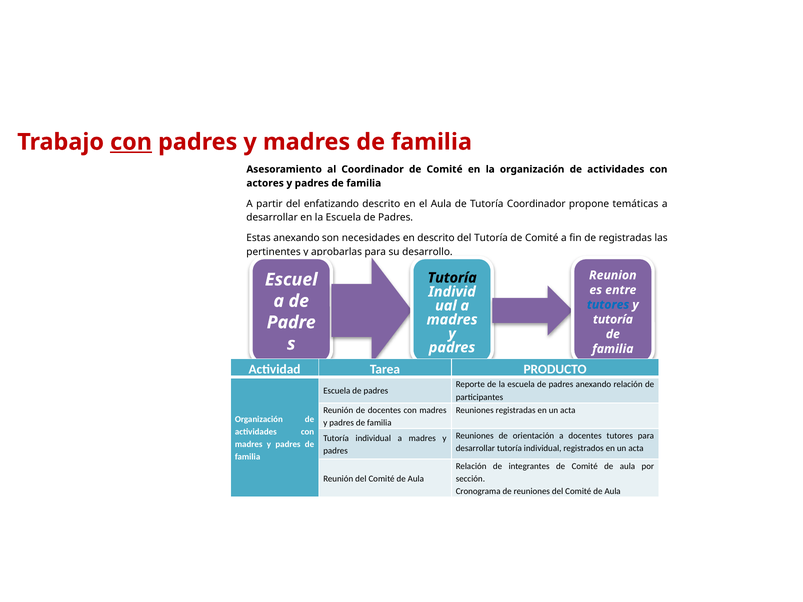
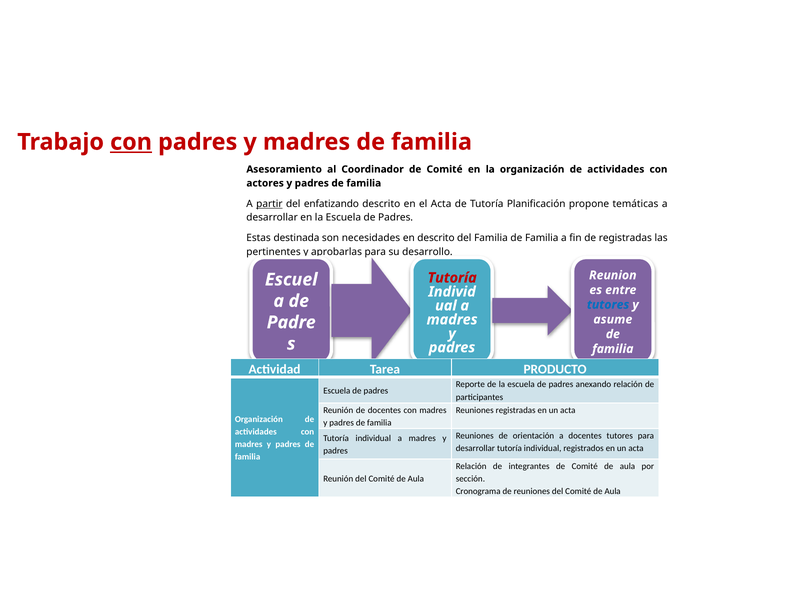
partir underline: none -> present
el Aula: Aula -> Acta
Tutoría Coordinador: Coordinador -> Planificación
Estas anexando: anexando -> destinada
del Tutoría: Tutoría -> Familia
Comité at (542, 238): Comité -> Familia
Tutoría at (452, 278) colour: black -> red
tutoría at (613, 320): tutoría -> asume
